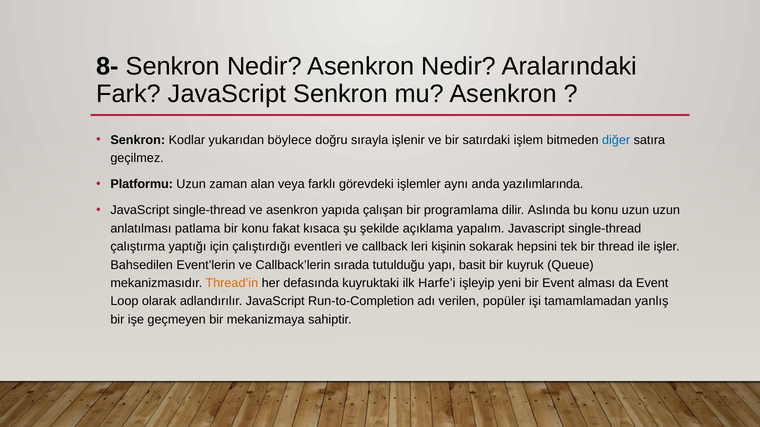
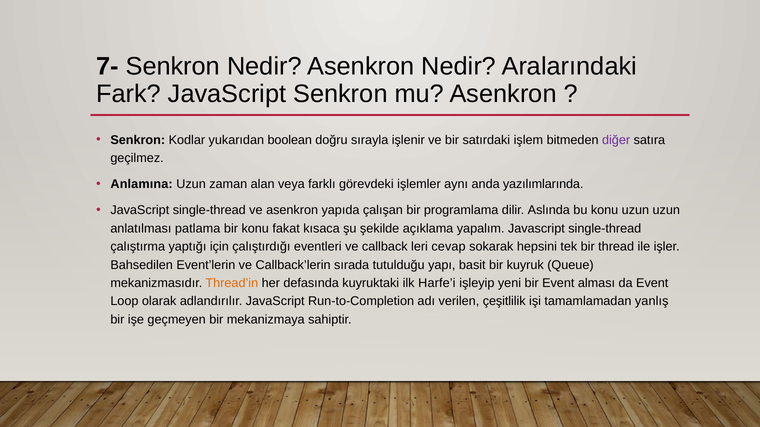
8-: 8- -> 7-
böylece: böylece -> boolean
diğer colour: blue -> purple
Platformu: Platformu -> Anlamına
kişinin: kişinin -> cevap
popüler: popüler -> çeşitlilik
